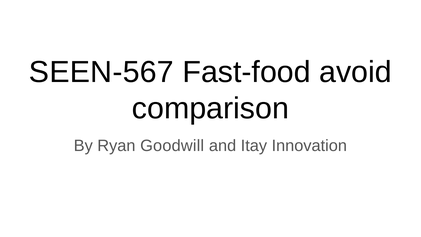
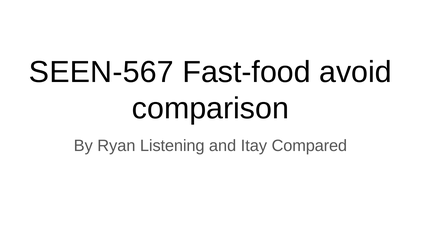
Goodwill: Goodwill -> Listening
Innovation: Innovation -> Compared
